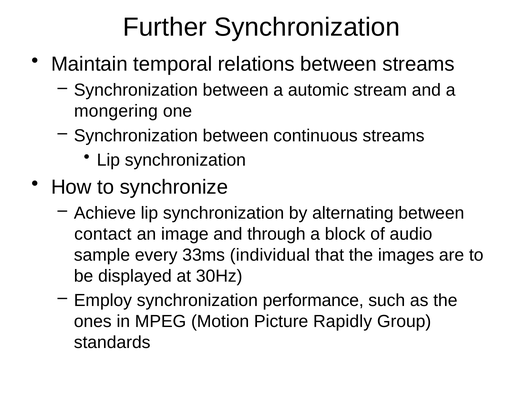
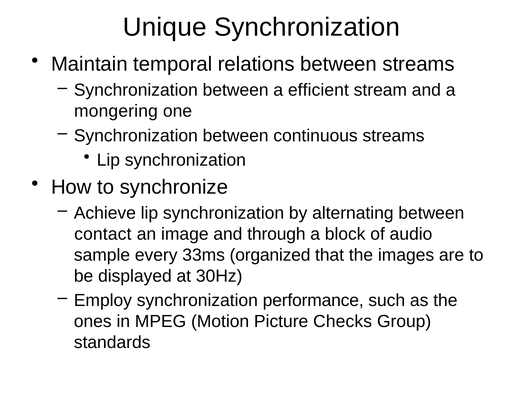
Further: Further -> Unique
automic: automic -> efficient
individual: individual -> organized
Rapidly: Rapidly -> Checks
